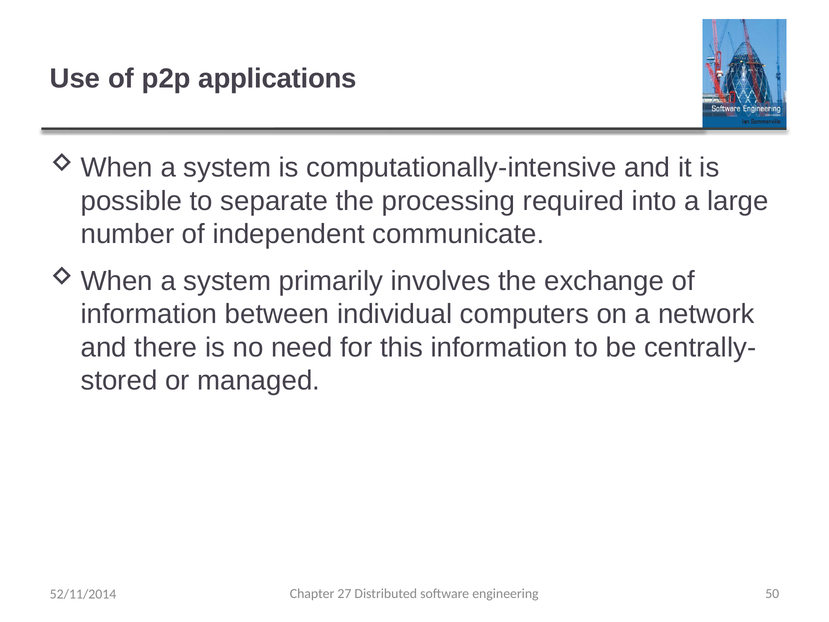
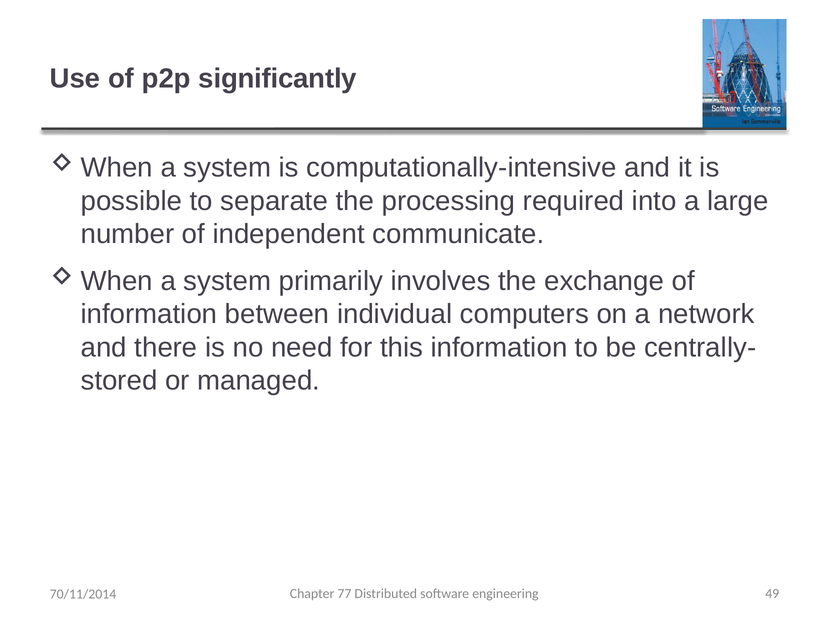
applications: applications -> significantly
27: 27 -> 77
50: 50 -> 49
52/11/2014: 52/11/2014 -> 70/11/2014
